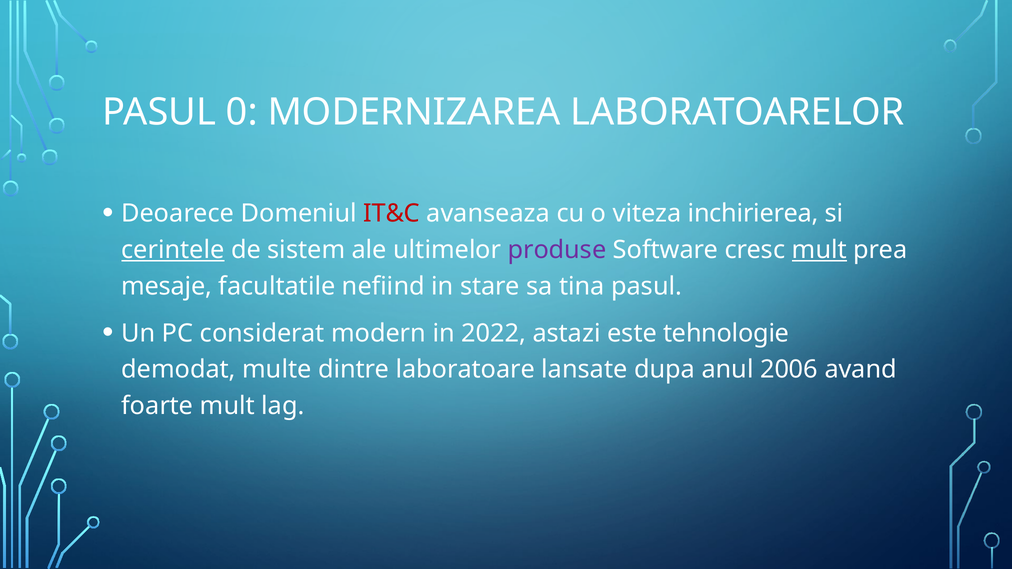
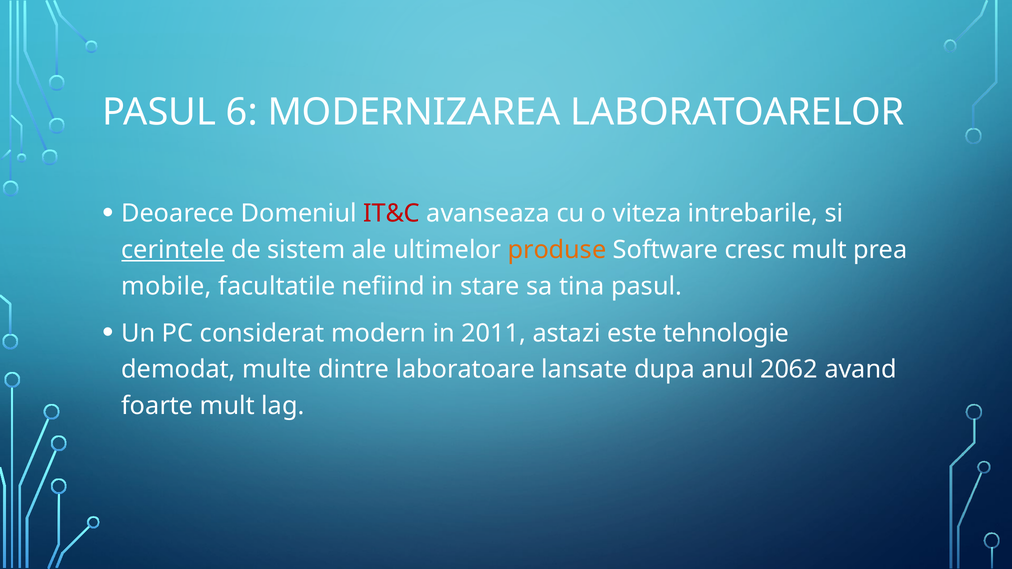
0: 0 -> 6
inchirierea: inchirierea -> intrebarile
produse colour: purple -> orange
mult at (819, 250) underline: present -> none
mesaje: mesaje -> mobile
2022: 2022 -> 2011
2006: 2006 -> 2062
